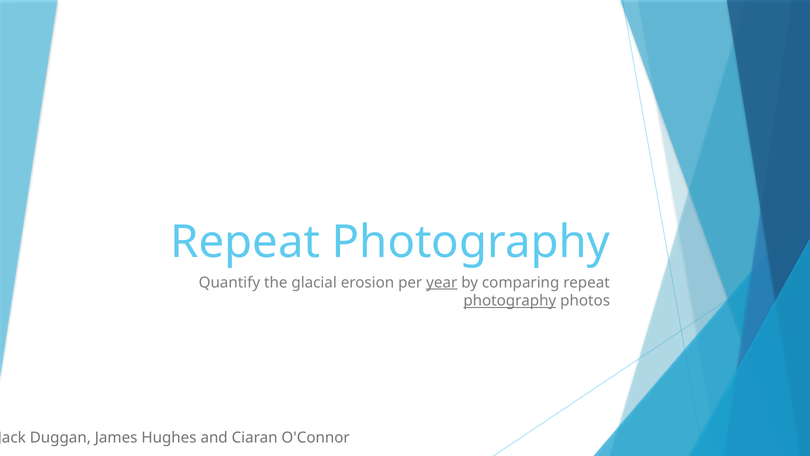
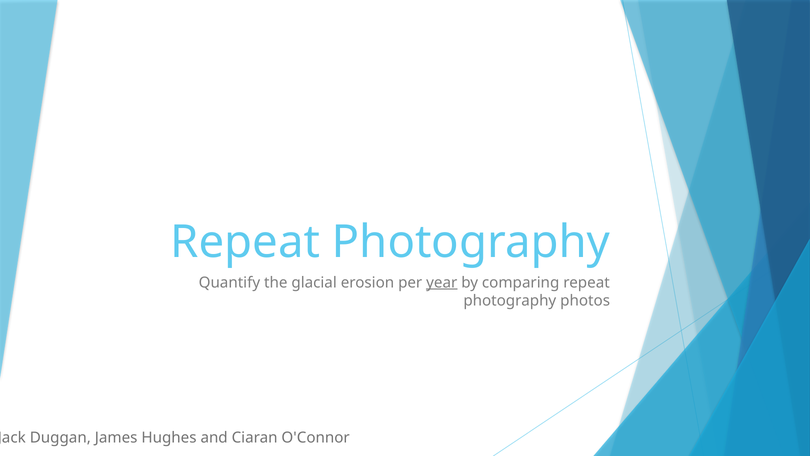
photography at (510, 301) underline: present -> none
